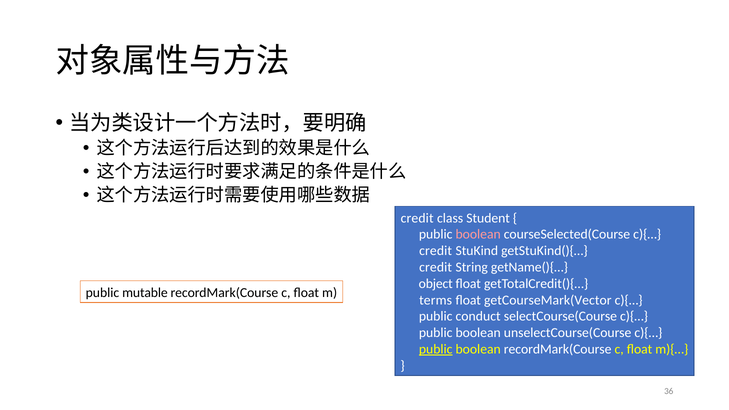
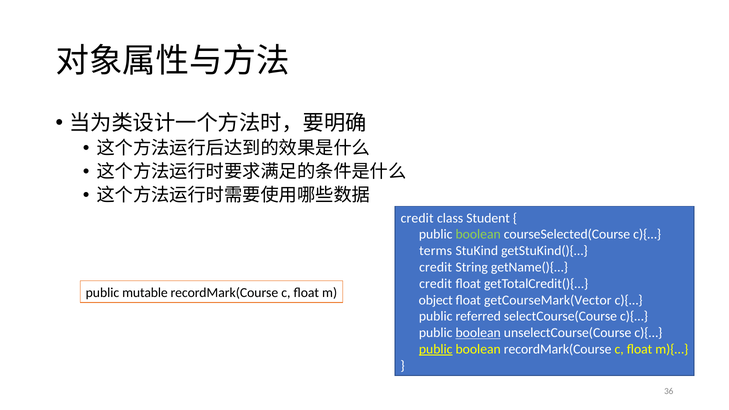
boolean at (478, 234) colour: pink -> light green
credit at (436, 251): credit -> terms
object at (436, 284): object -> credit
terms: terms -> object
conduct: conduct -> referred
boolean at (478, 333) underline: none -> present
